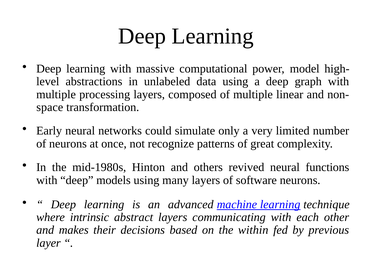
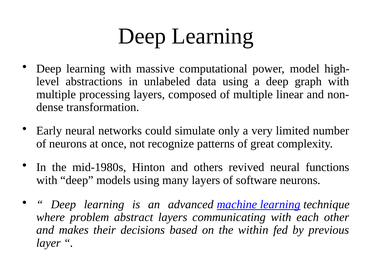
space: space -> dense
intrinsic: intrinsic -> problem
